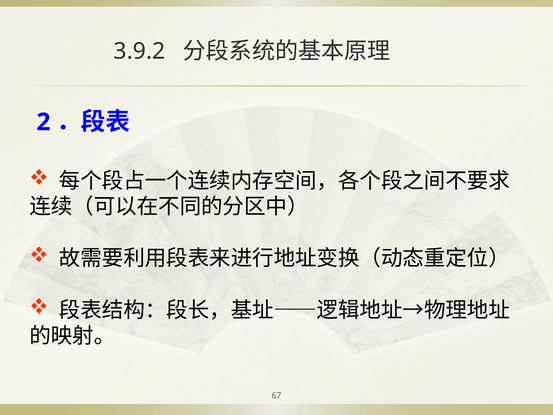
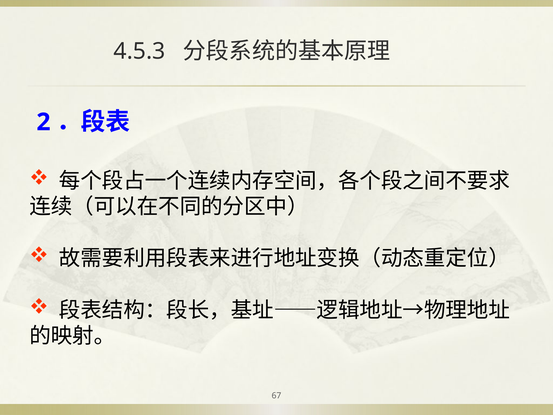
3.9.2: 3.9.2 -> 4.5.3
